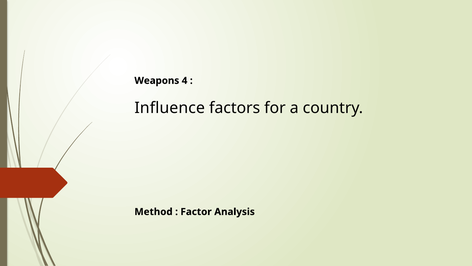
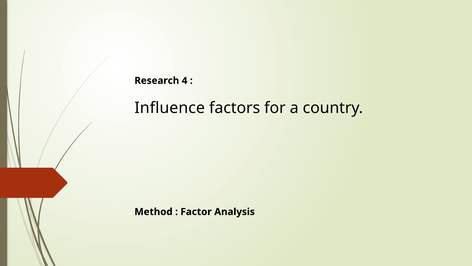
Weapons: Weapons -> Research
